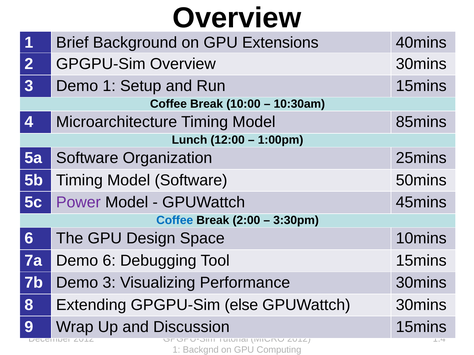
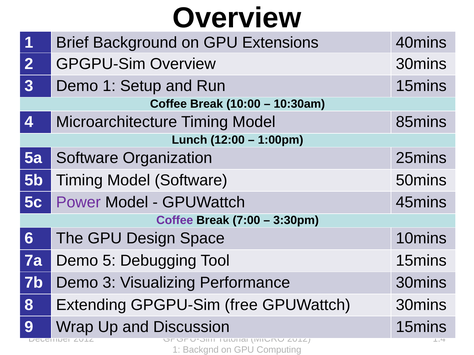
Coffee at (175, 221) colour: blue -> purple
2:00: 2:00 -> 7:00
Demo 6: 6 -> 5
else: else -> free
